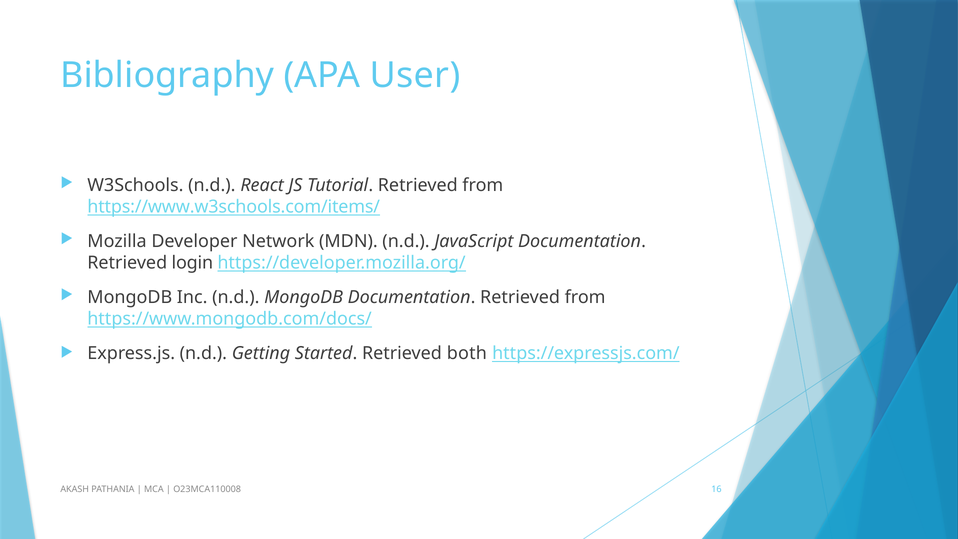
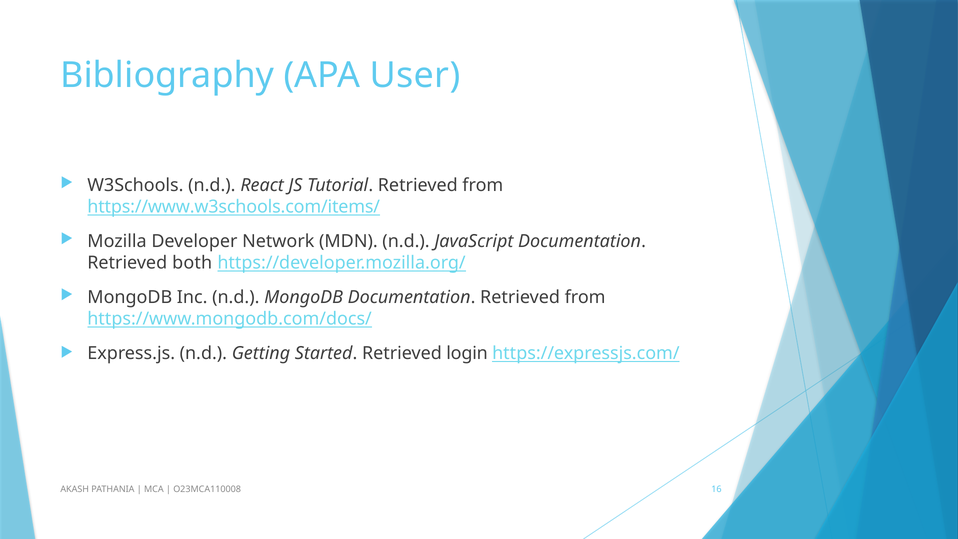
login: login -> both
both: both -> login
